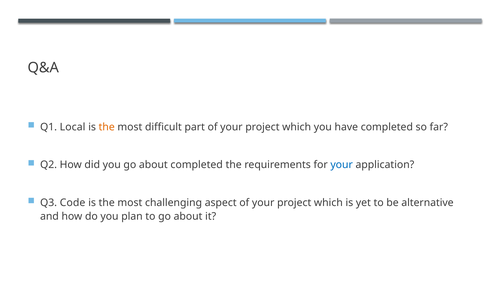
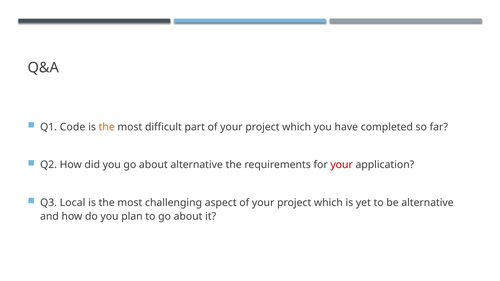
Local: Local -> Code
about completed: completed -> alternative
your at (342, 165) colour: blue -> red
Code: Code -> Local
